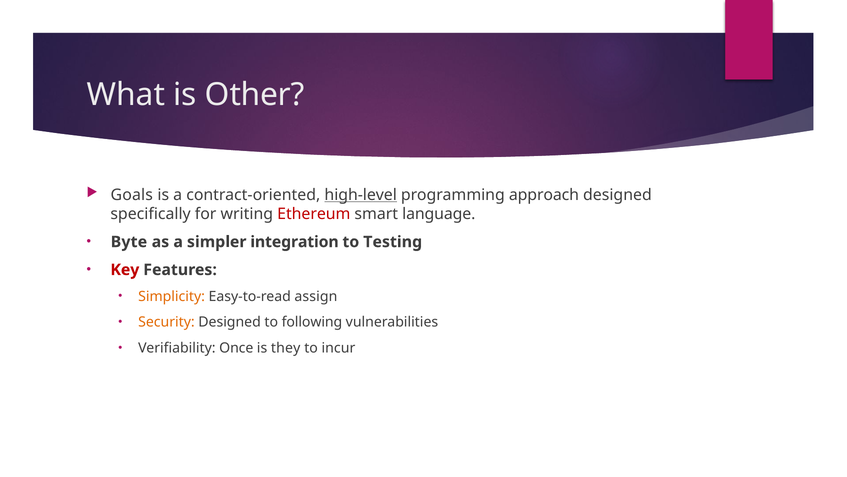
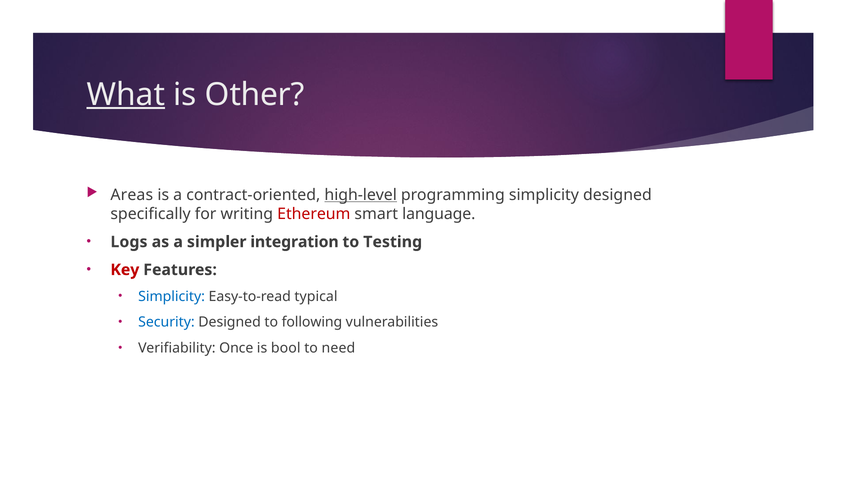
What underline: none -> present
Goals: Goals -> Areas
programming approach: approach -> simplicity
Byte: Byte -> Logs
Simplicity at (172, 296) colour: orange -> blue
assign: assign -> typical
Security colour: orange -> blue
they: they -> bool
incur: incur -> need
